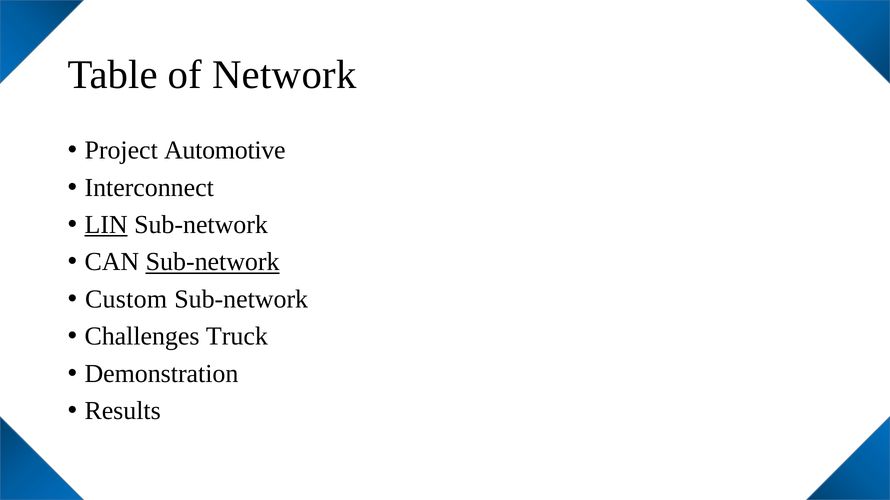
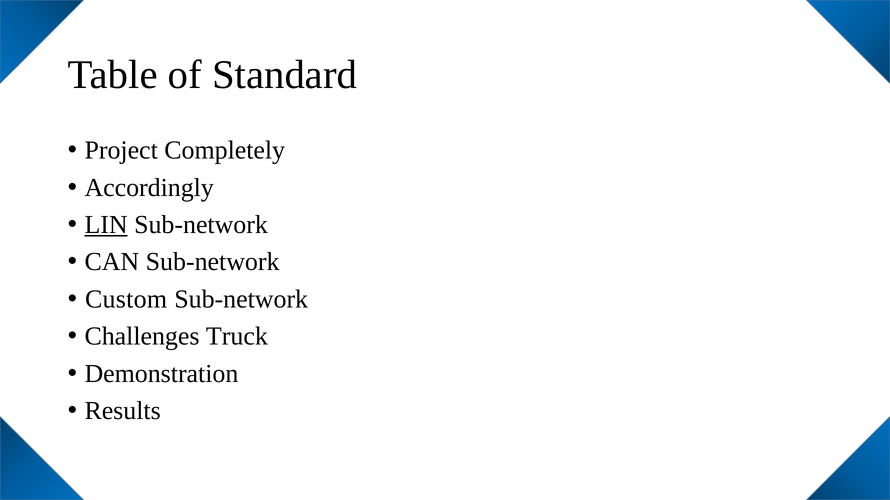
Network: Network -> Standard
Automotive: Automotive -> Completely
Interconnect: Interconnect -> Accordingly
Sub-network at (213, 262) underline: present -> none
